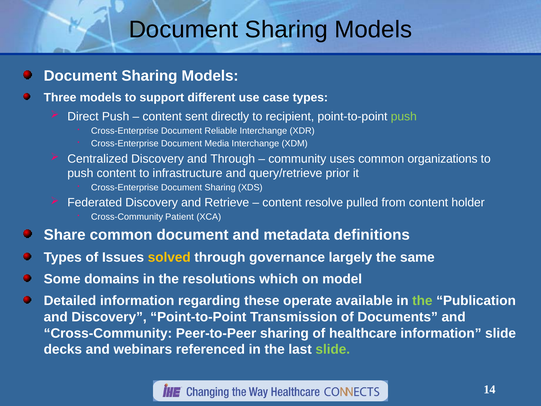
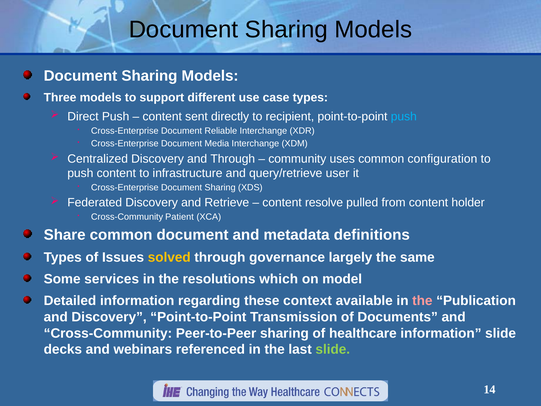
push at (404, 117) colour: light green -> light blue
organizations: organizations -> configuration
prior: prior -> user
domains: domains -> services
operate: operate -> context
the at (422, 301) colour: light green -> pink
